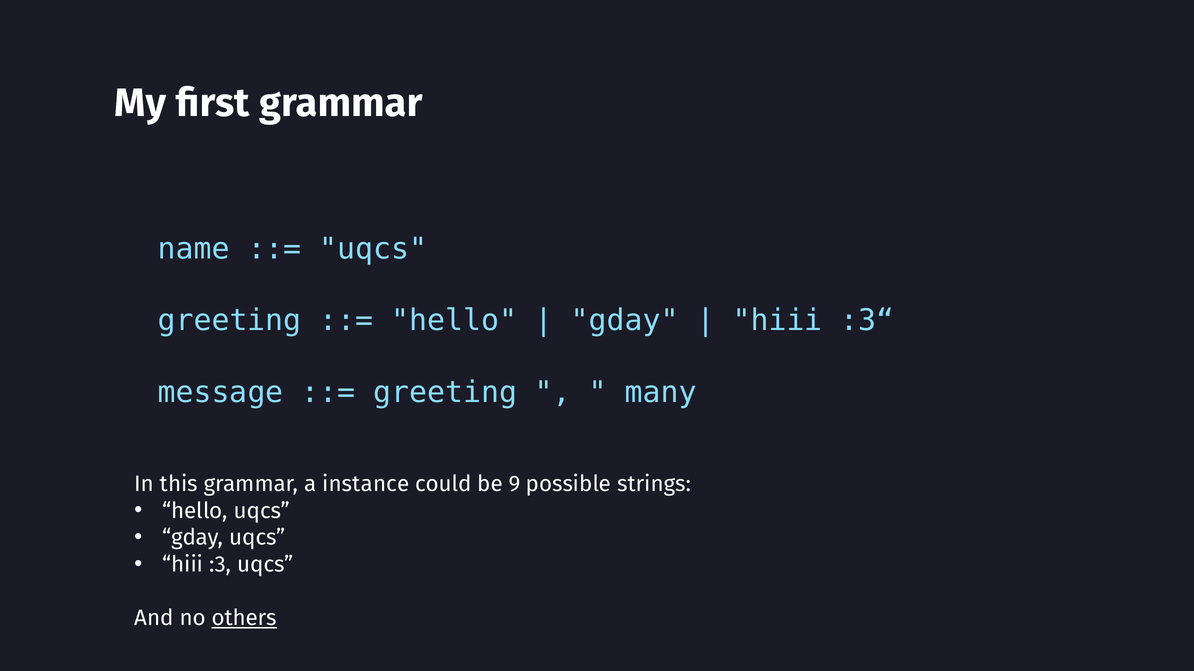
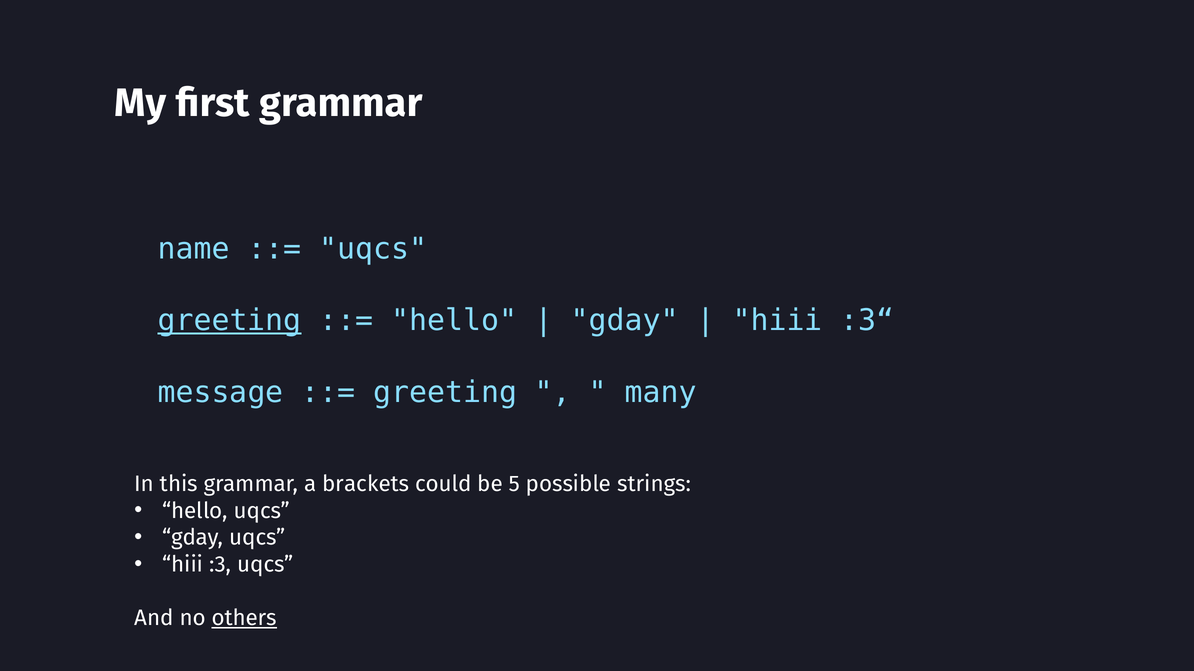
greeting at (230, 321) underline: none -> present
instance: instance -> brackets
9: 9 -> 5
